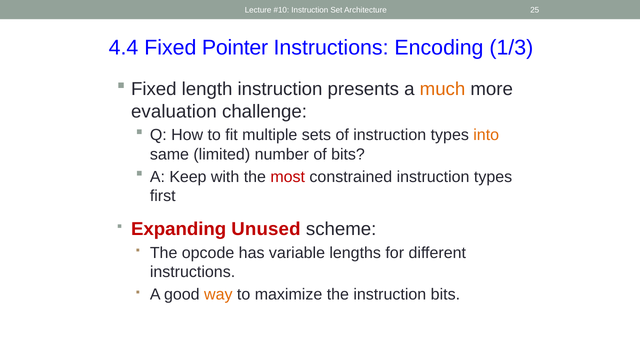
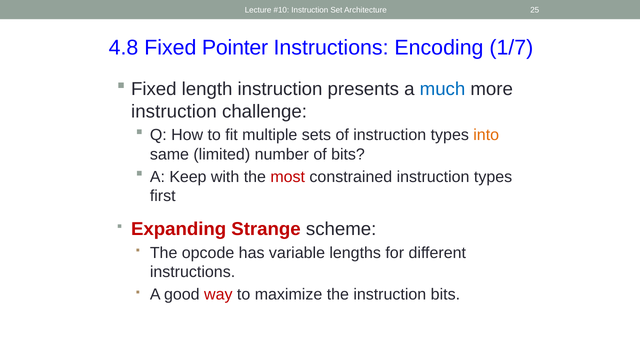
4.4: 4.4 -> 4.8
1/3: 1/3 -> 1/7
much colour: orange -> blue
evaluation at (174, 111): evaluation -> instruction
Unused: Unused -> Strange
way colour: orange -> red
